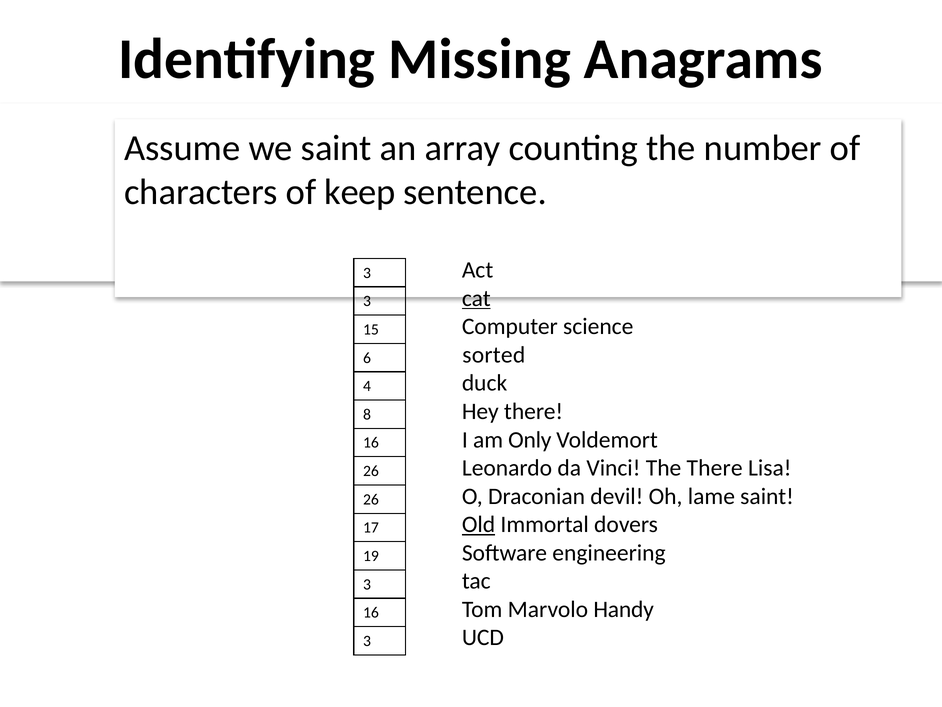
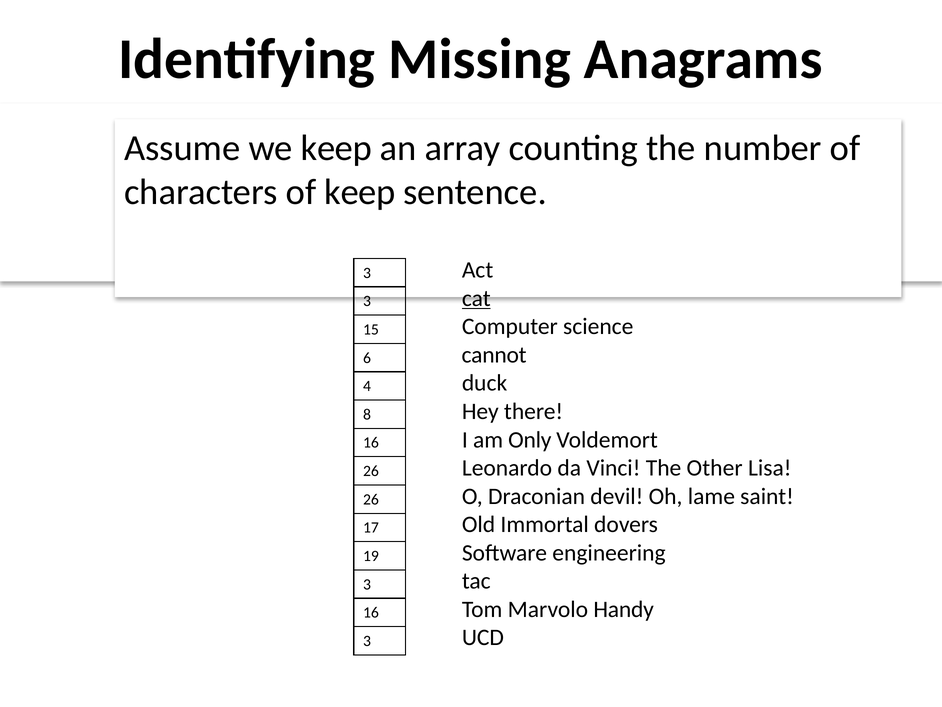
we saint: saint -> keep
sorted: sorted -> cannot
The There: There -> Other
Old underline: present -> none
